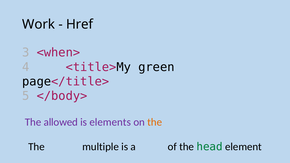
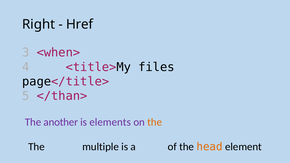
Work: Work -> Right
green: green -> files
</body>: </body> -> </than>
allowed: allowed -> another
head colour: green -> orange
